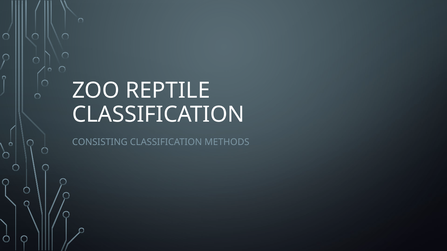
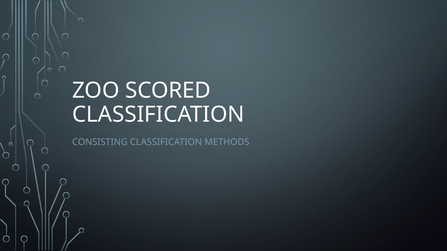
REPTILE: REPTILE -> SCORED
